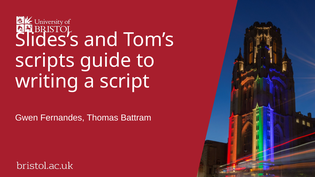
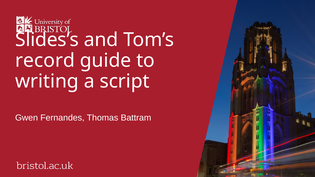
scripts: scripts -> record
